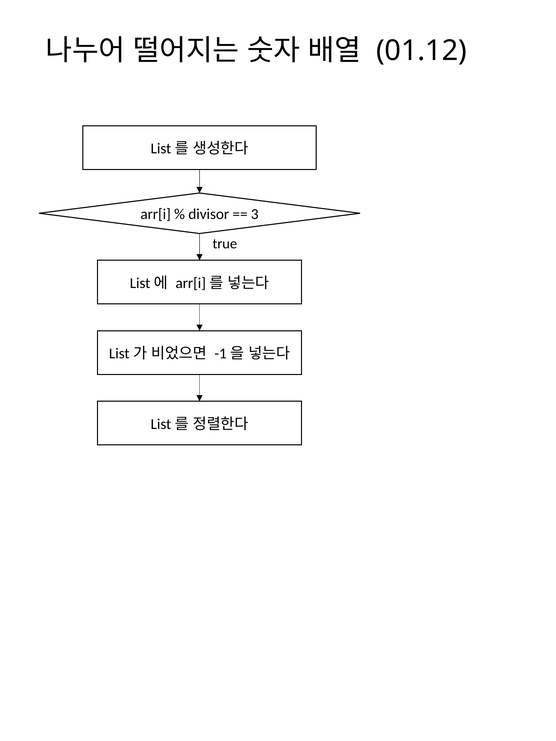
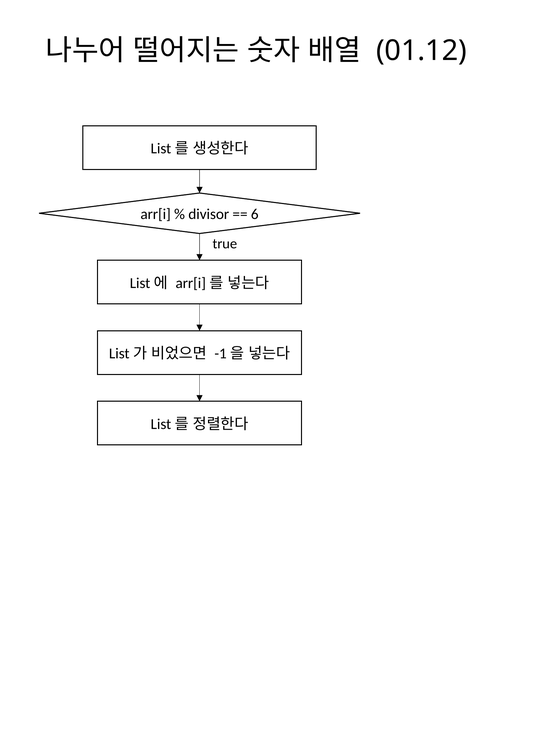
3: 3 -> 6
